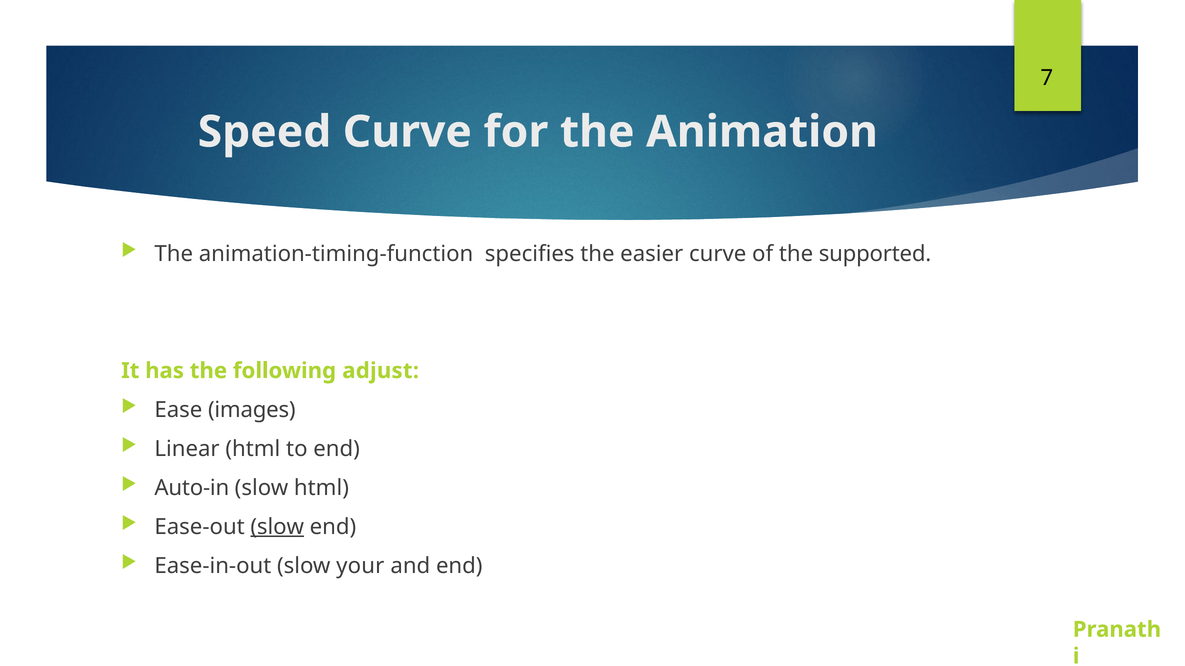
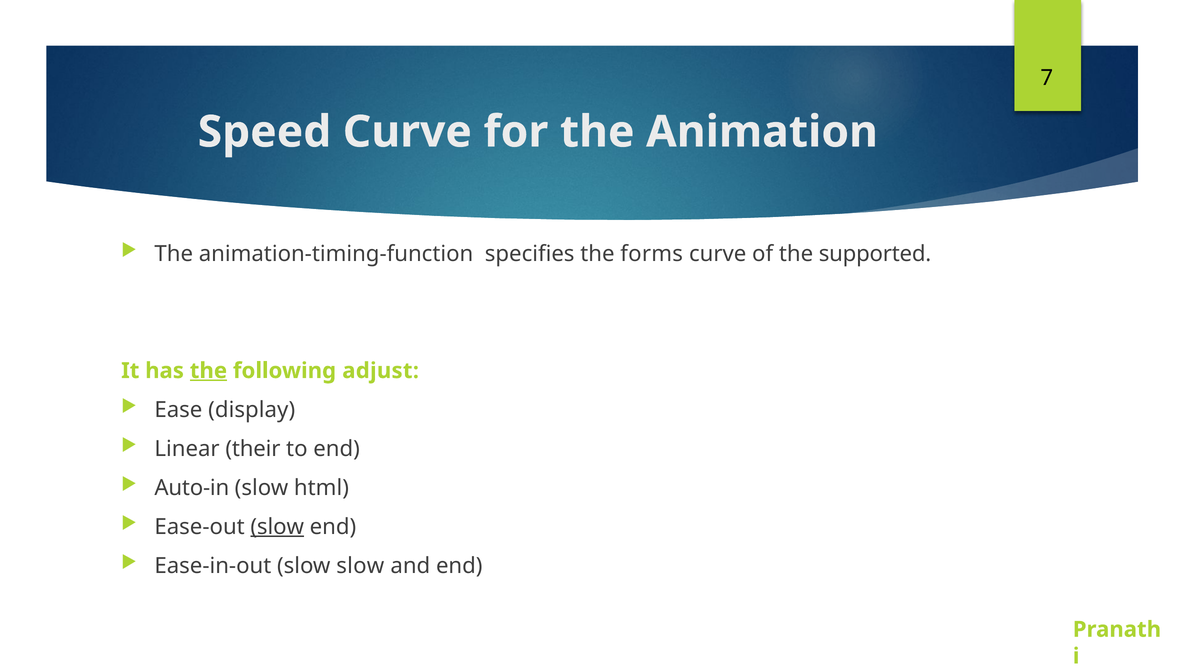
easier: easier -> forms
the at (208, 371) underline: none -> present
images: images -> display
Linear html: html -> their
slow your: your -> slow
